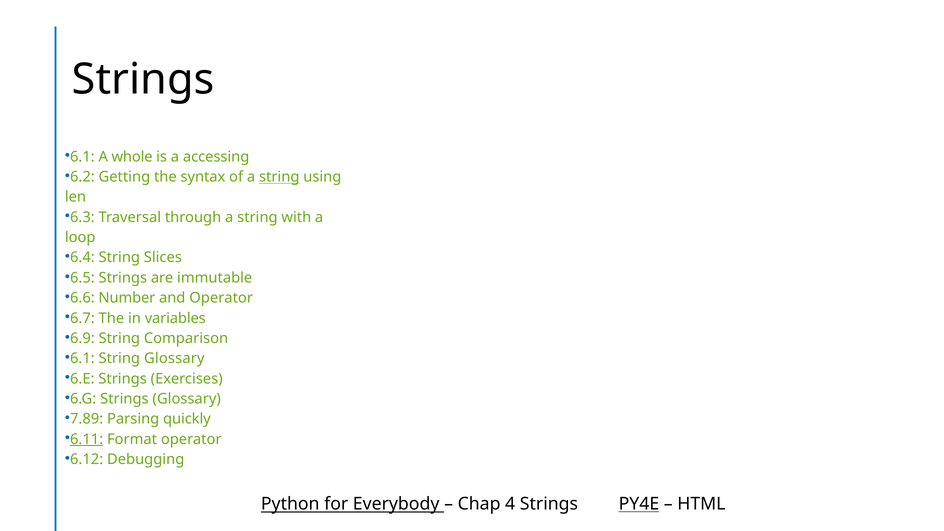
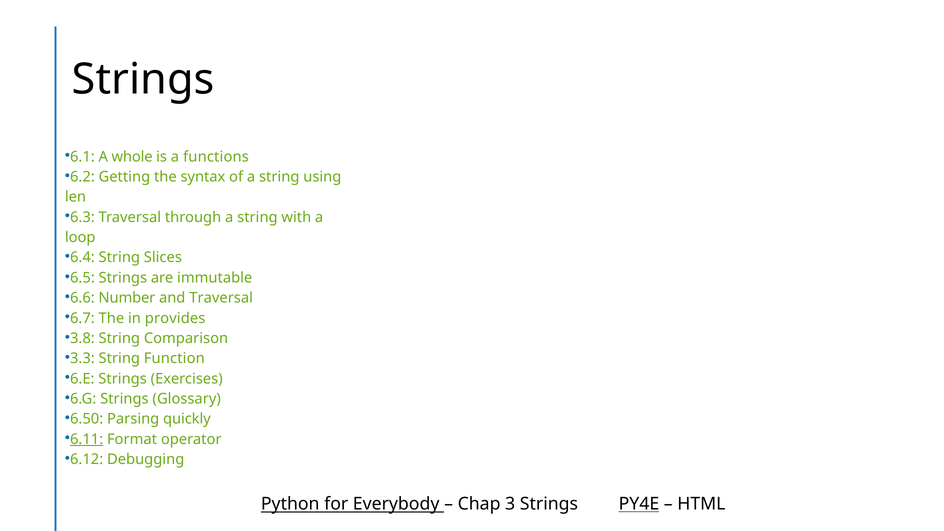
accessing: accessing -> functions
string at (279, 177) underline: present -> none
and Operator: Operator -> Traversal
variables: variables -> provides
6.9: 6.9 -> 3.8
6.1 at (82, 358): 6.1 -> 3.3
String Glossary: Glossary -> Function
7.89: 7.89 -> 6.50
4: 4 -> 3
